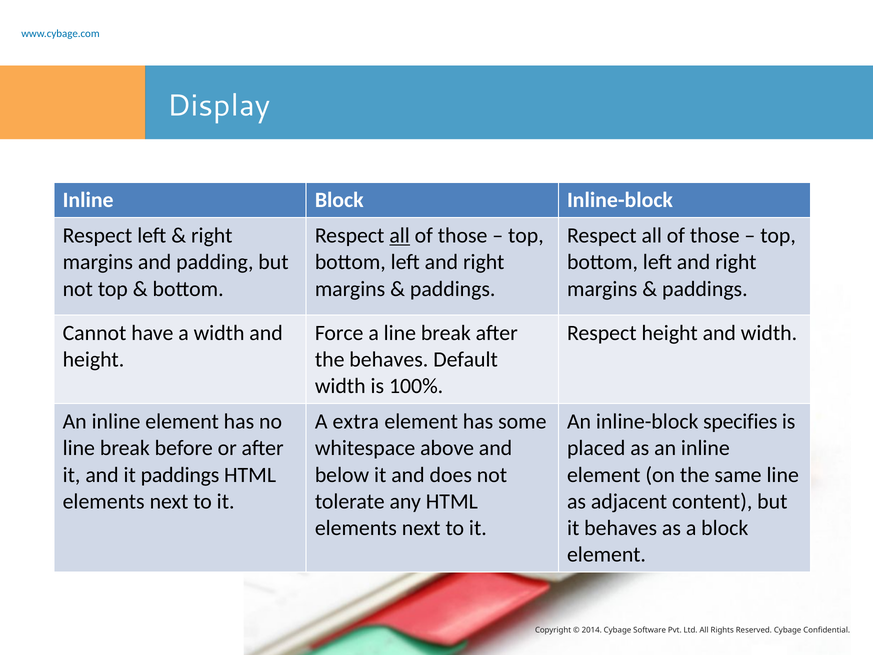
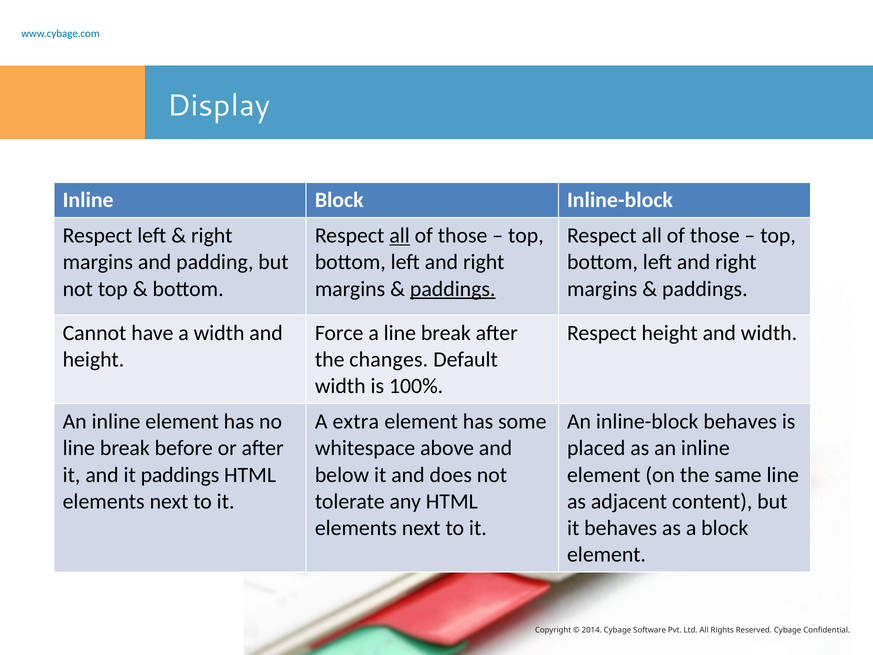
paddings at (453, 289) underline: none -> present
the behaves: behaves -> changes
inline-block specifies: specifies -> behaves
